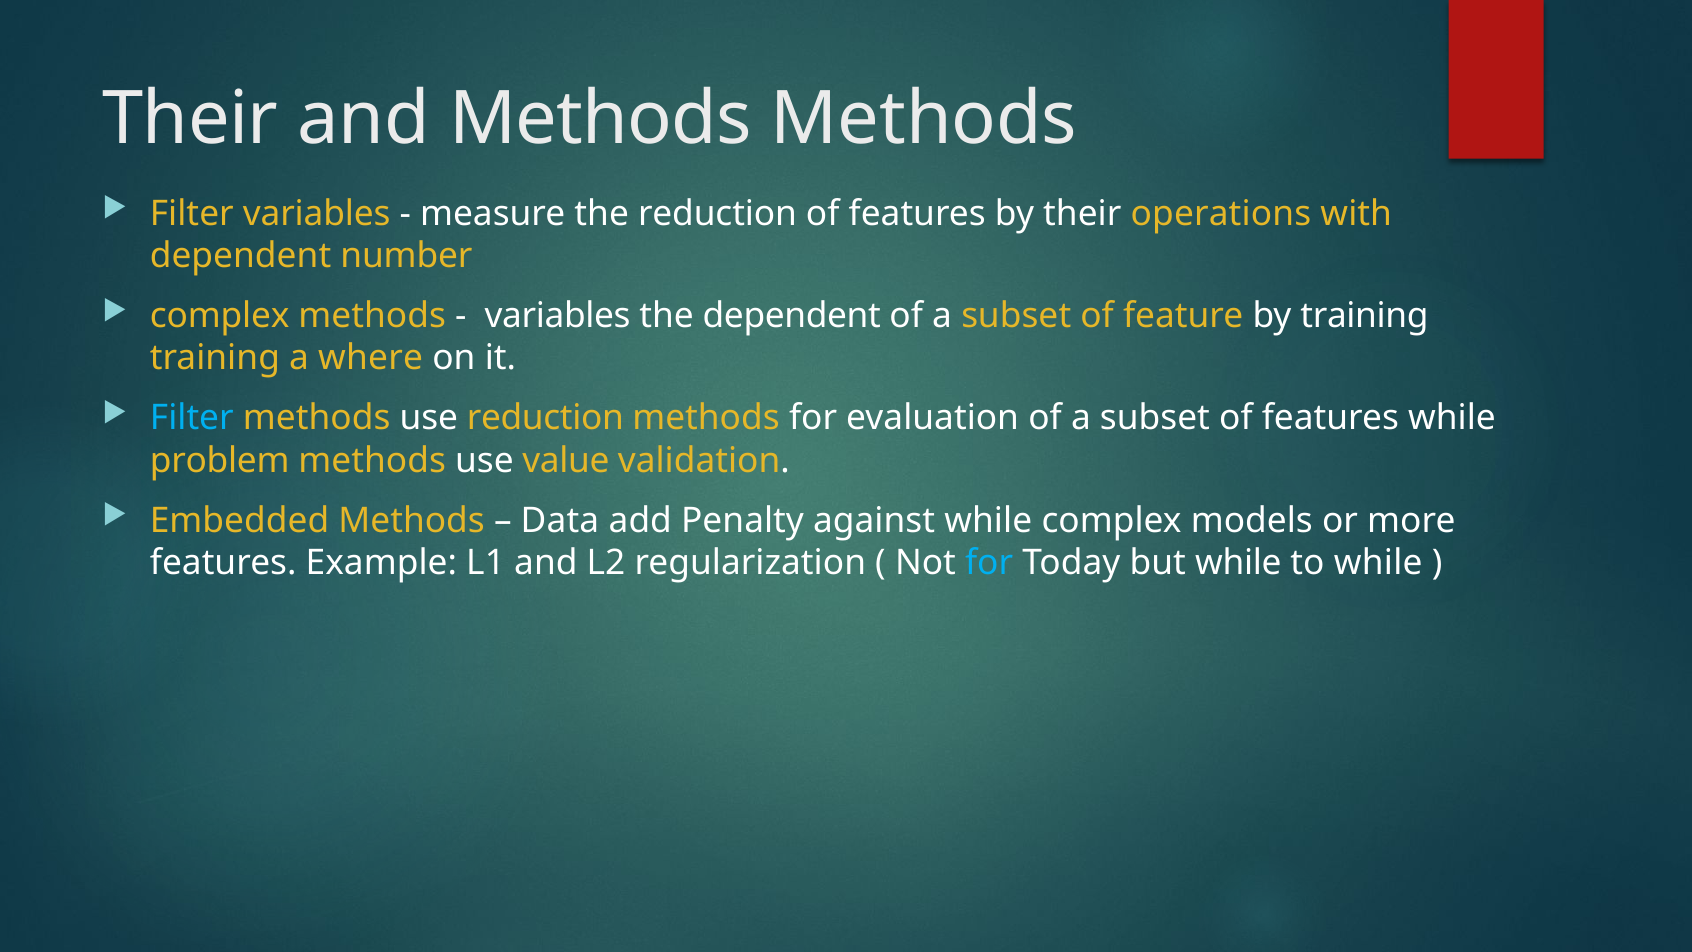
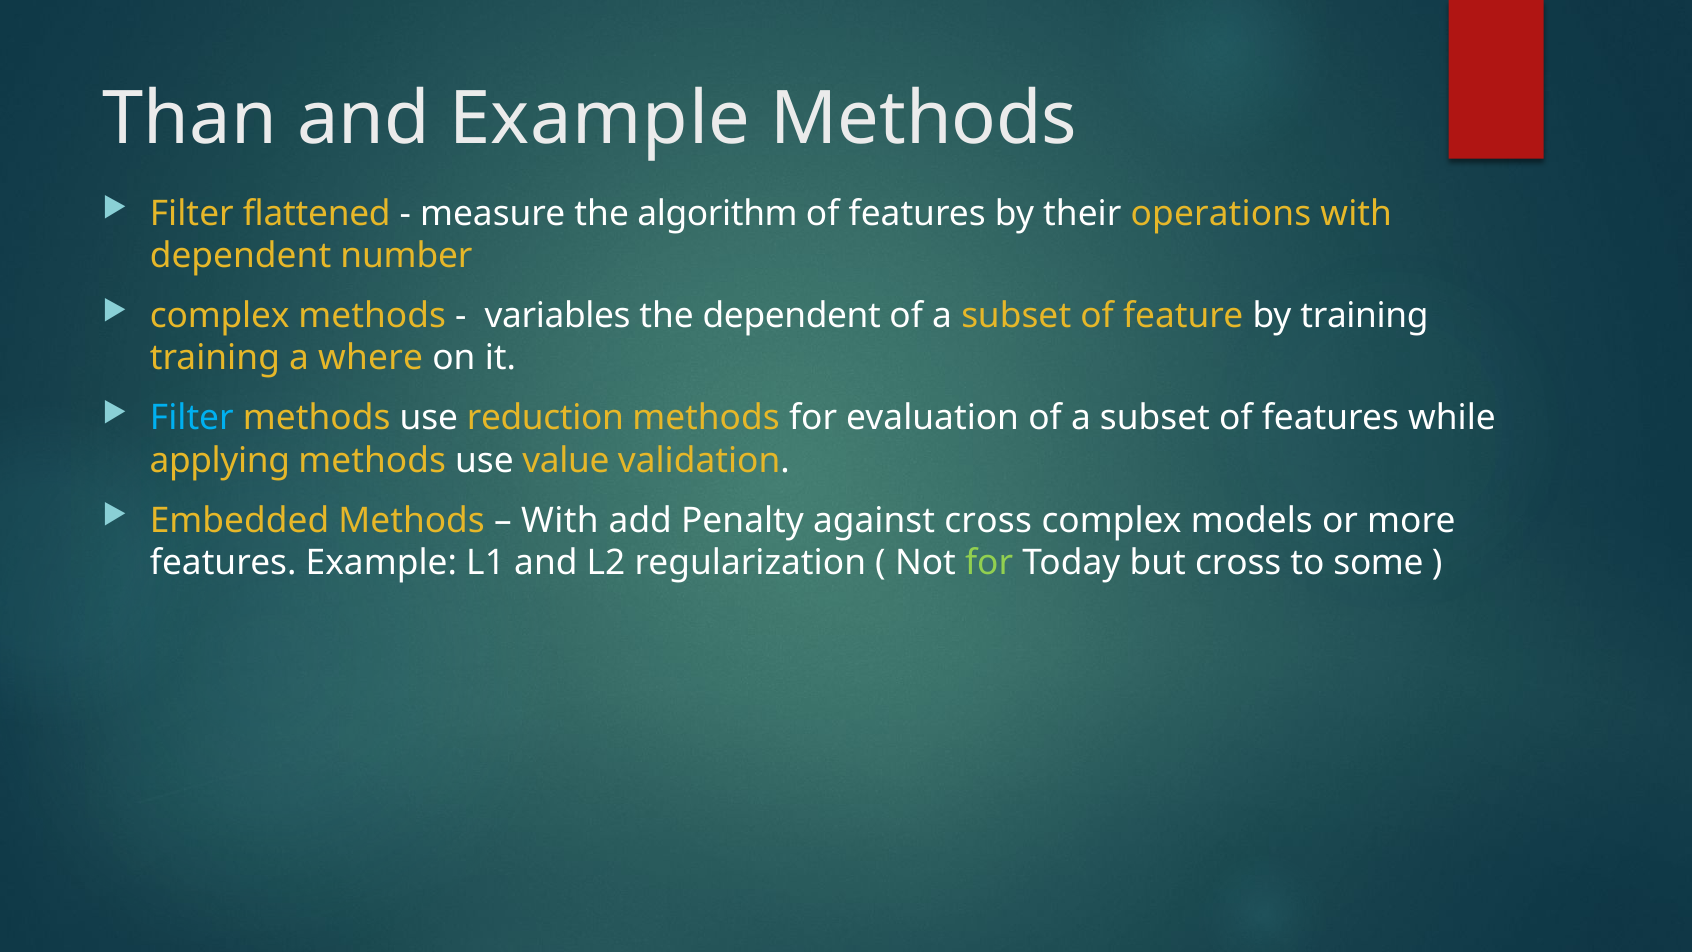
Their at (190, 119): Their -> Than
and Methods: Methods -> Example
Filter variables: variables -> flattened
the reduction: reduction -> algorithm
problem: problem -> applying
Data at (560, 520): Data -> With
against while: while -> cross
for at (989, 563) colour: light blue -> light green
but while: while -> cross
to while: while -> some
